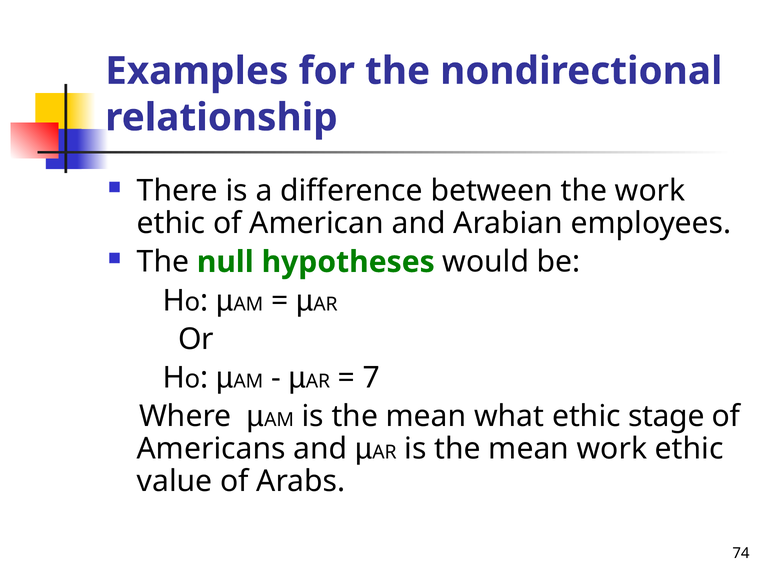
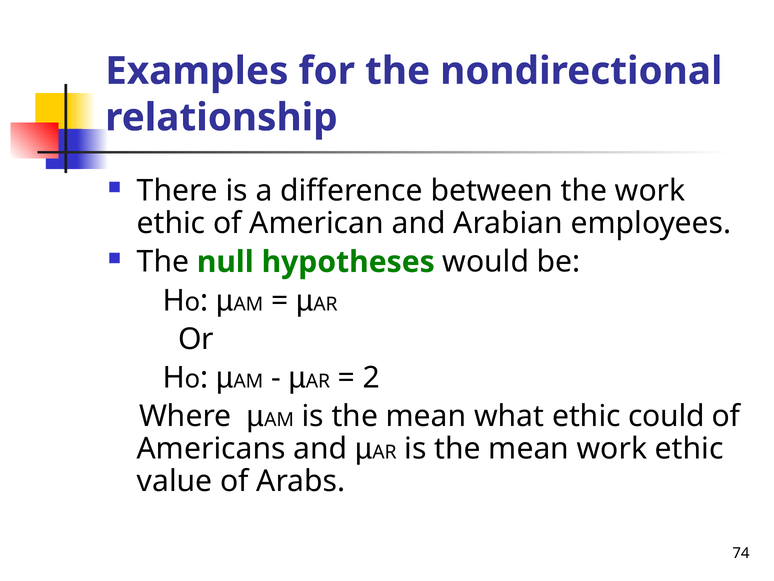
7: 7 -> 2
stage: stage -> could
